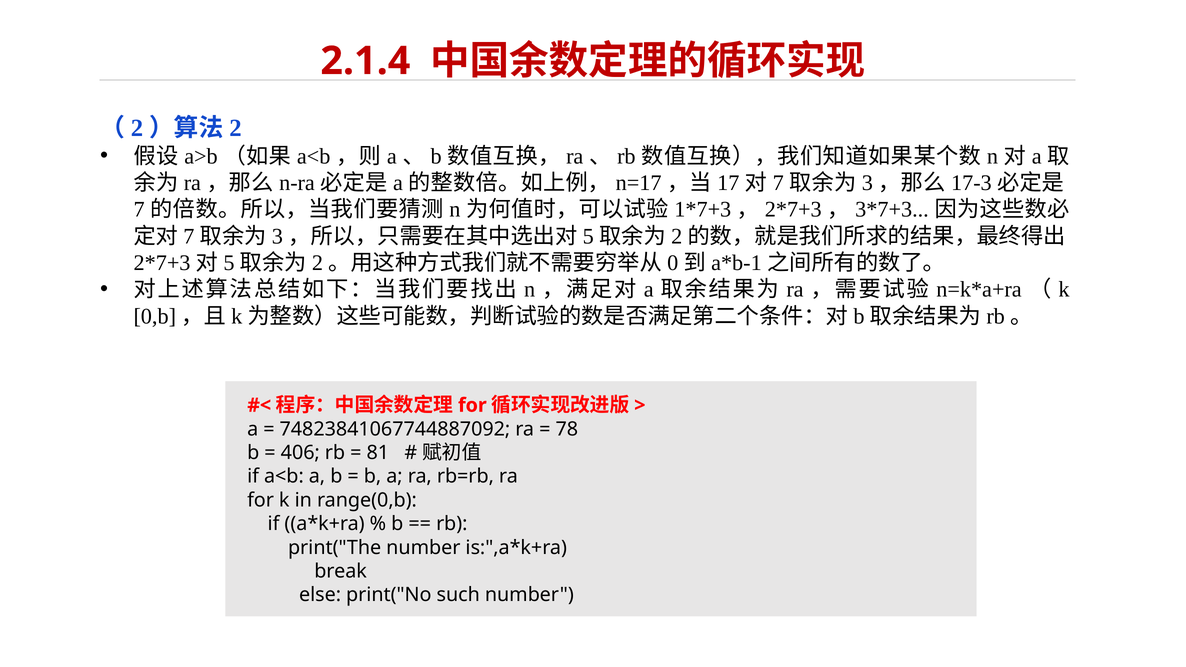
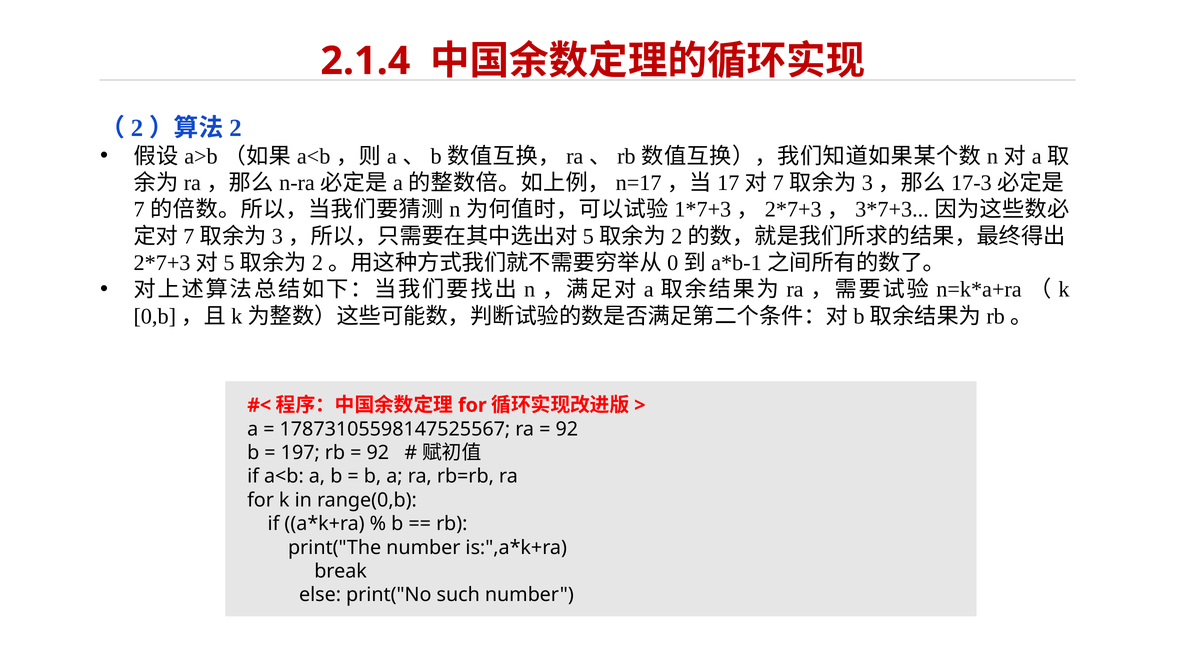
74823841067744887092: 74823841067744887092 -> 17873105598147525567
78 at (567, 429): 78 -> 92
406: 406 -> 197
81 at (378, 453): 81 -> 92
